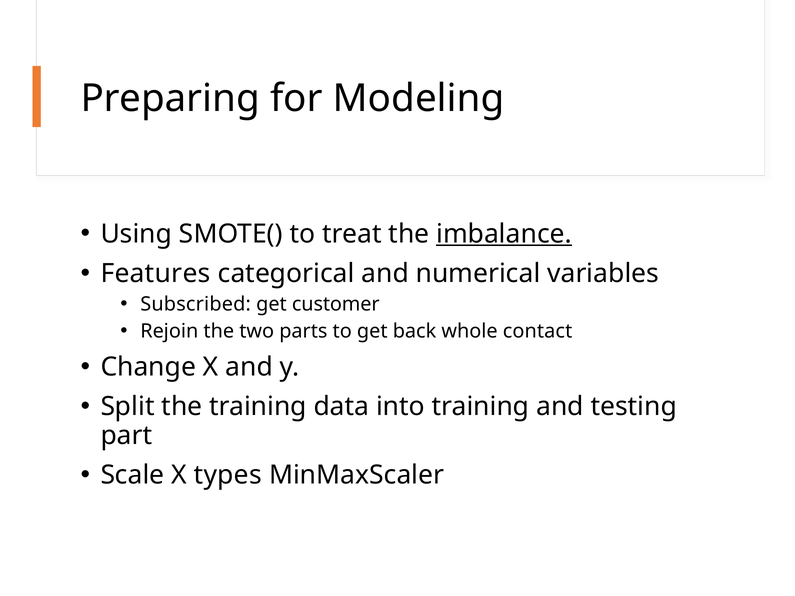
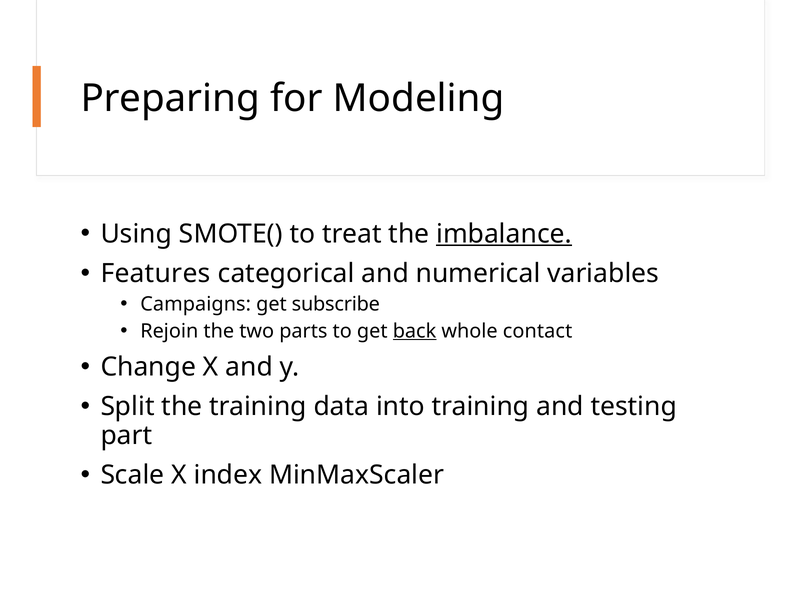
Subscribed: Subscribed -> Campaigns
customer: customer -> subscribe
back underline: none -> present
types: types -> index
